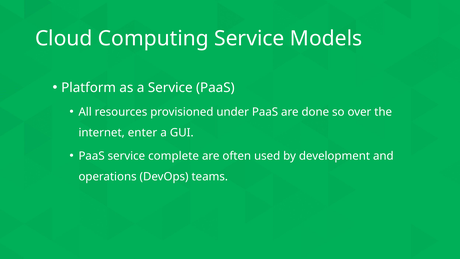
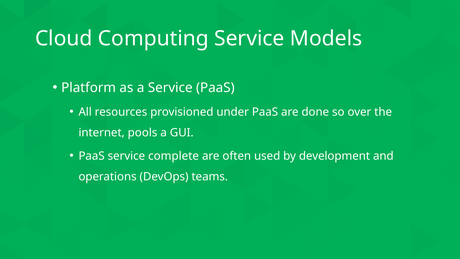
enter: enter -> pools
